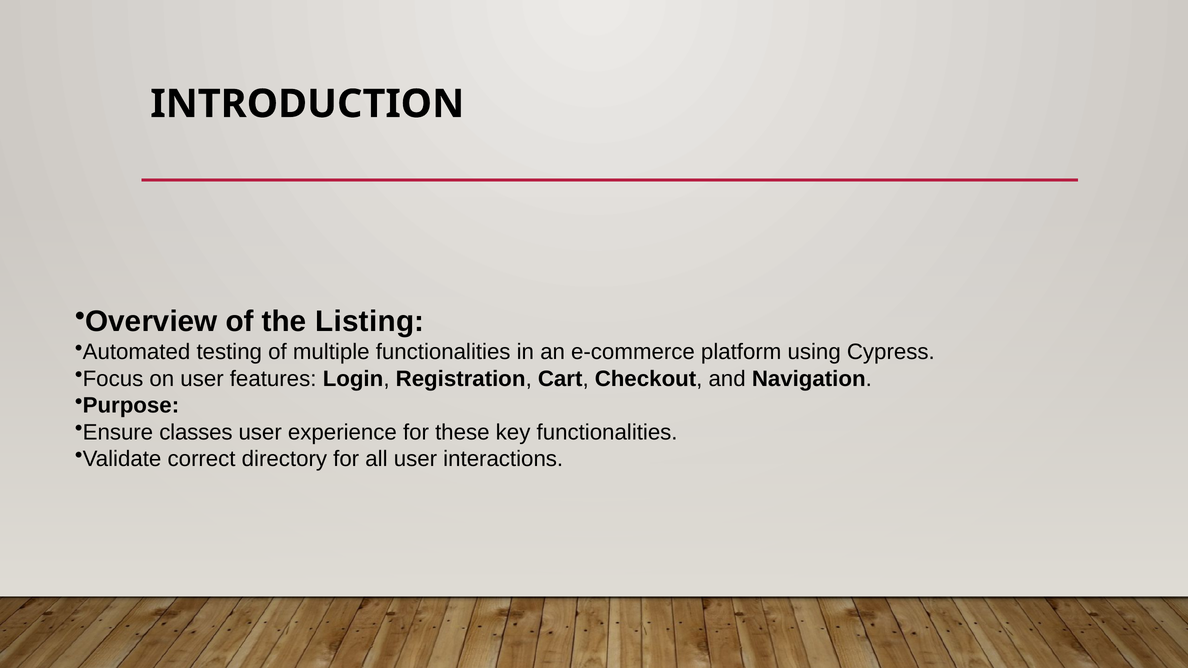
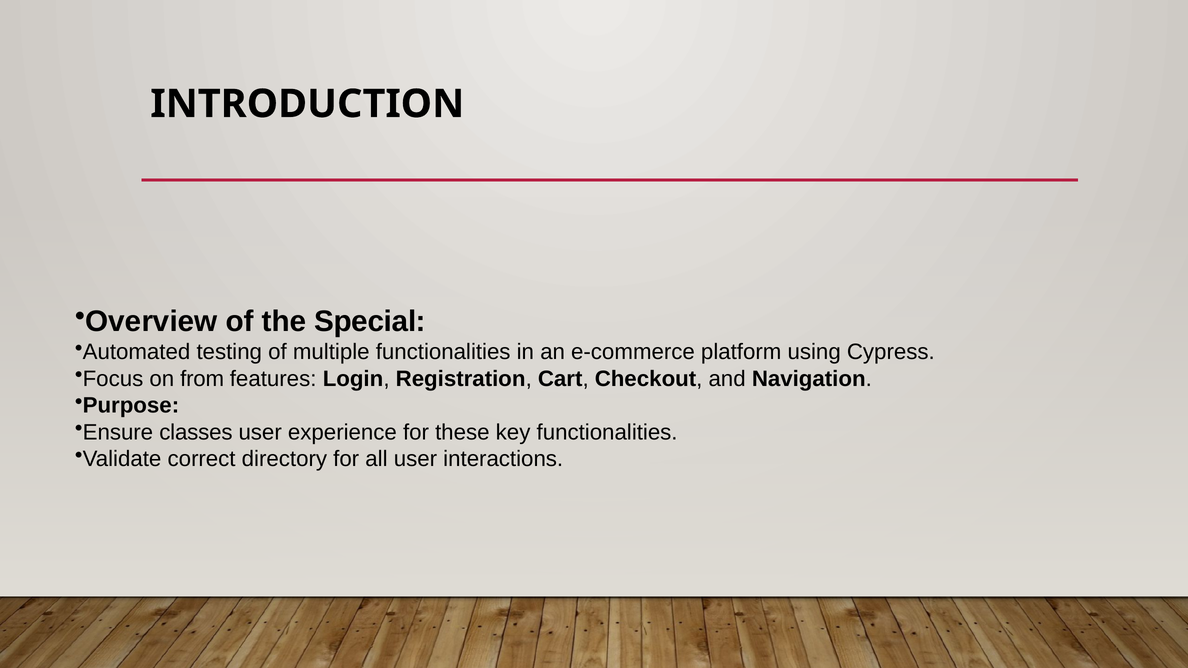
Listing: Listing -> Special
on user: user -> from
